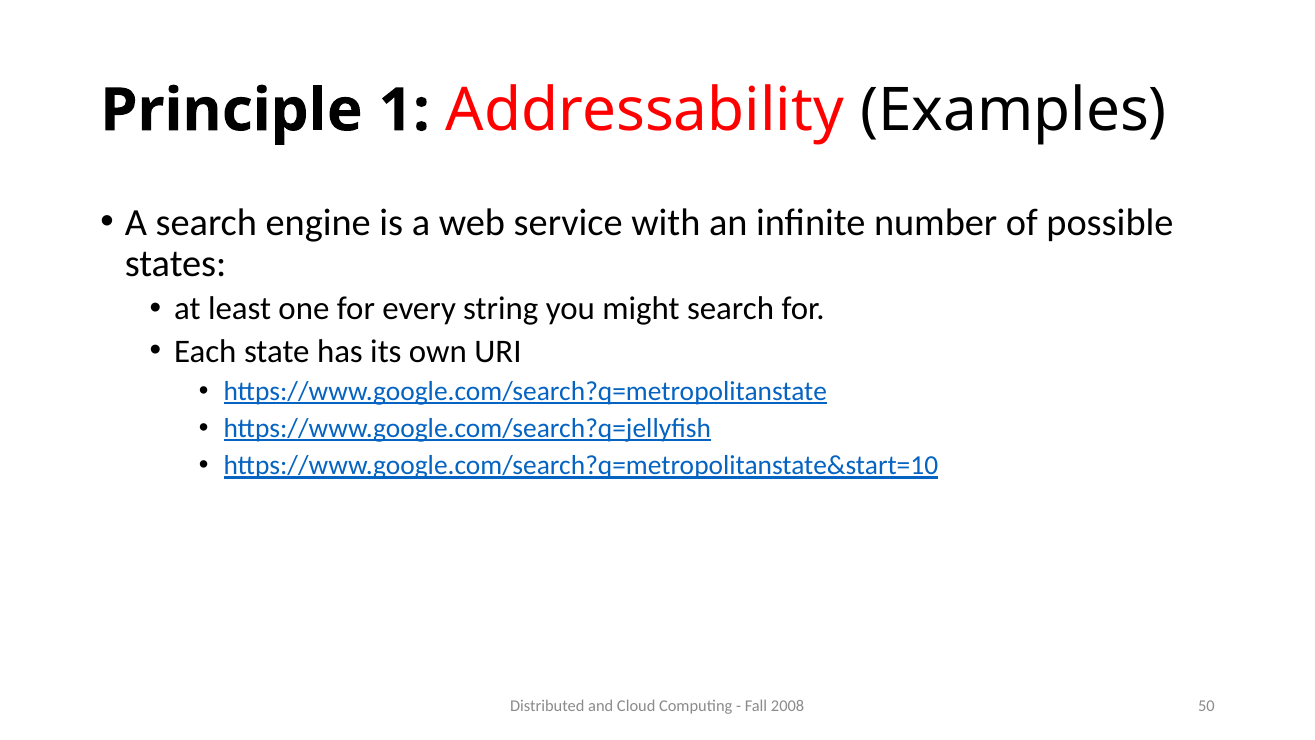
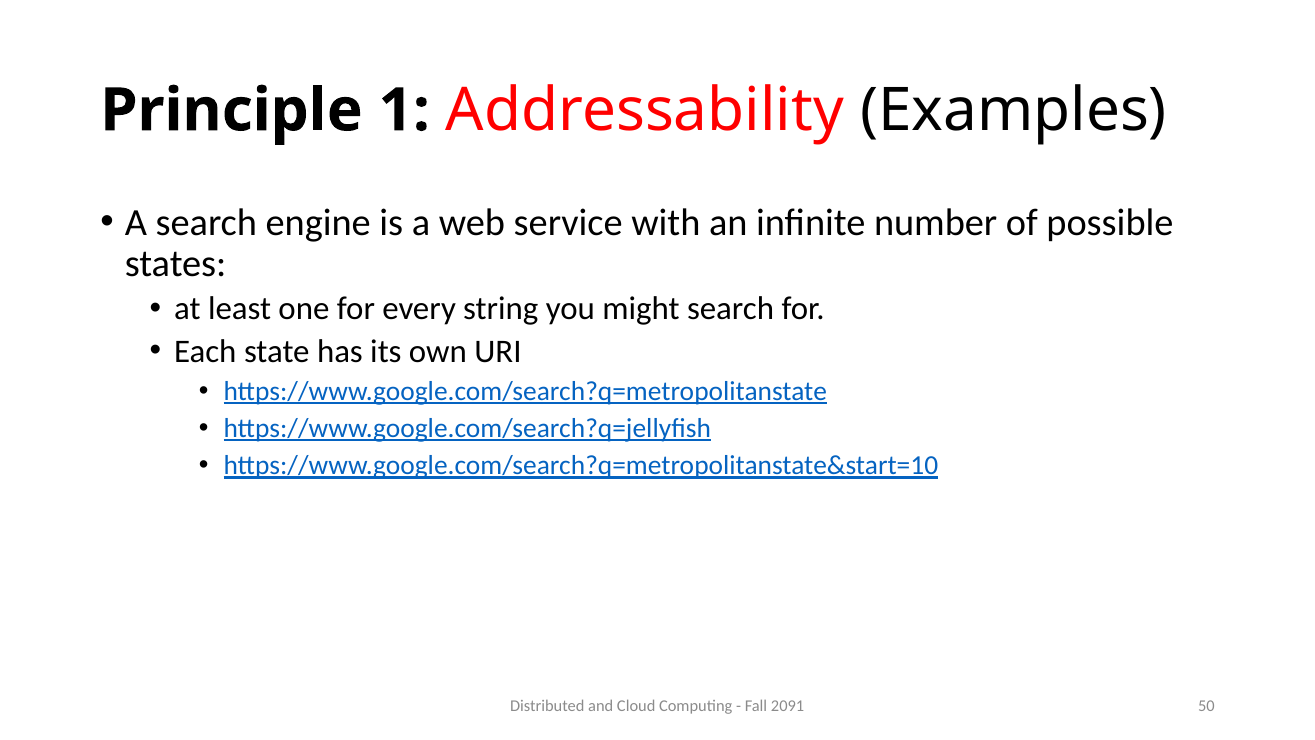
2008: 2008 -> 2091
